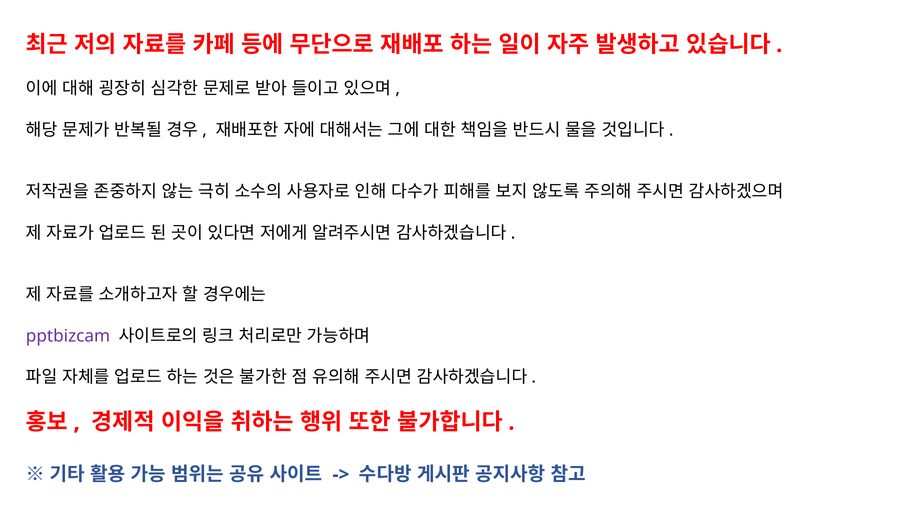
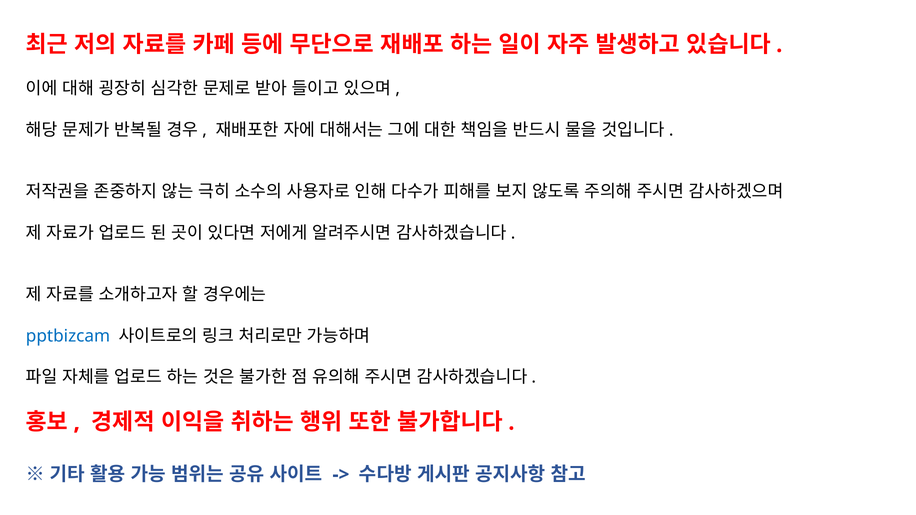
pptbizcam colour: purple -> blue
